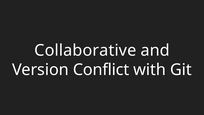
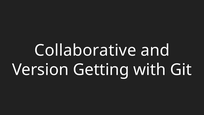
Conflict: Conflict -> Getting
